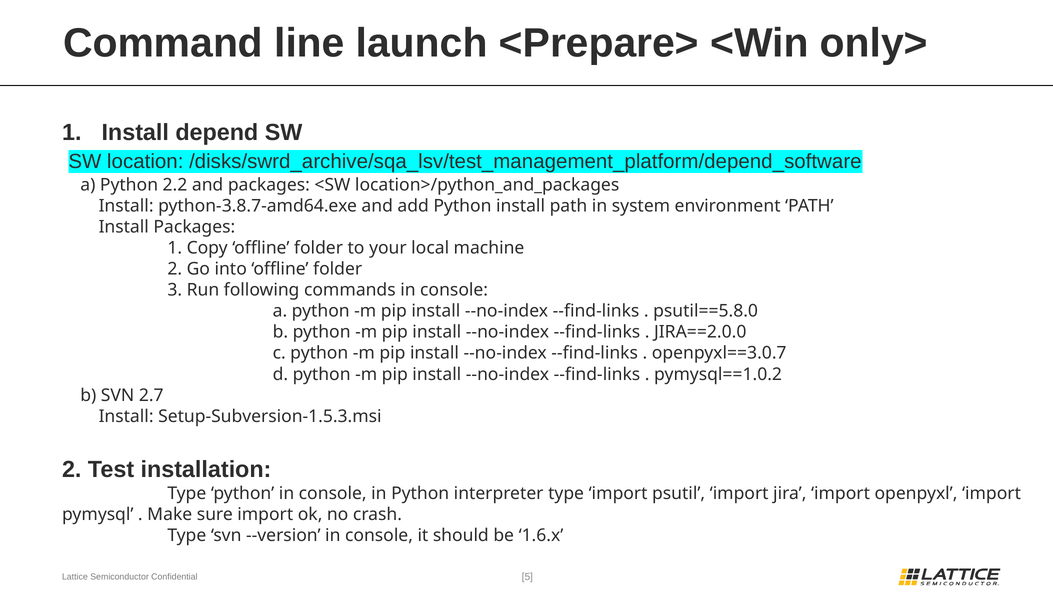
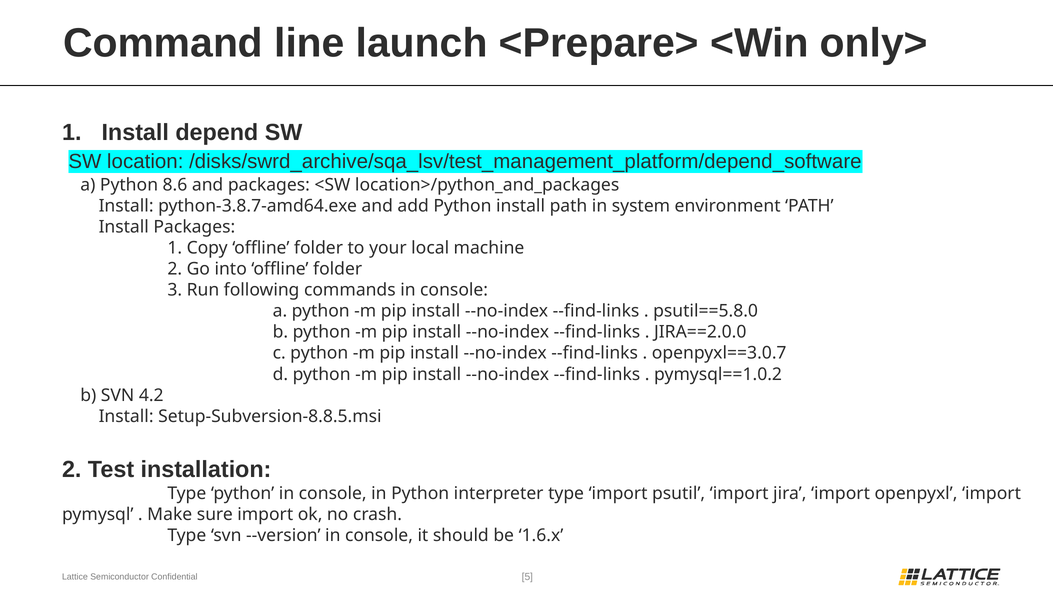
2.2: 2.2 -> 8.6
2.7: 2.7 -> 4.2
Setup-Subversion-1.5.3.msi: Setup-Subversion-1.5.3.msi -> Setup-Subversion-8.8.5.msi
